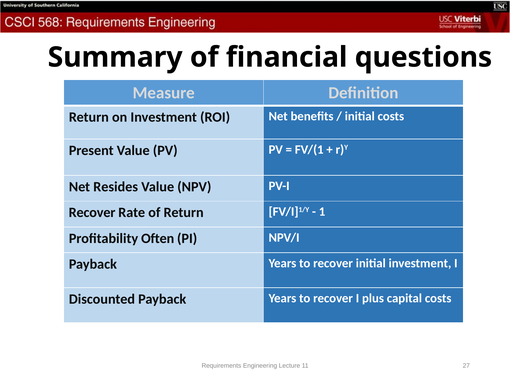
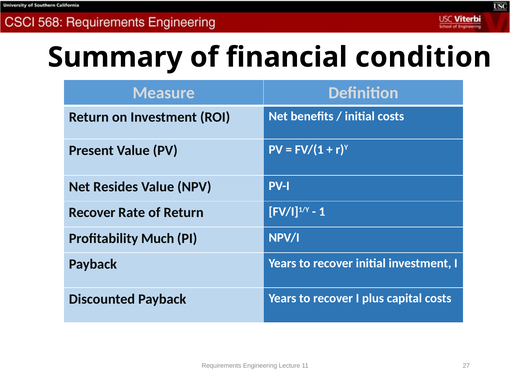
questions: questions -> condition
Often: Often -> Much
